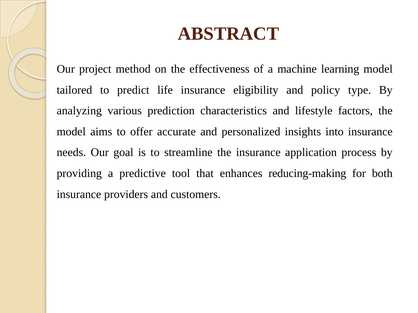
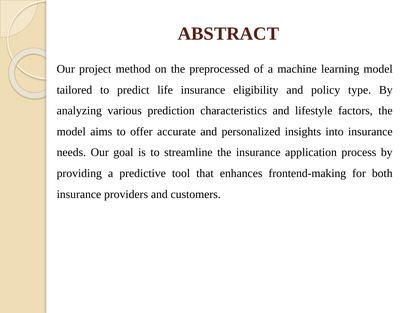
effectiveness: effectiveness -> preprocessed
reducing-making: reducing-making -> frontend-making
